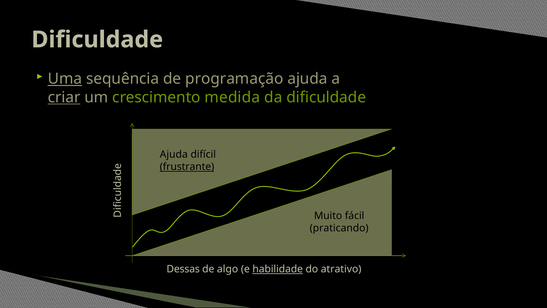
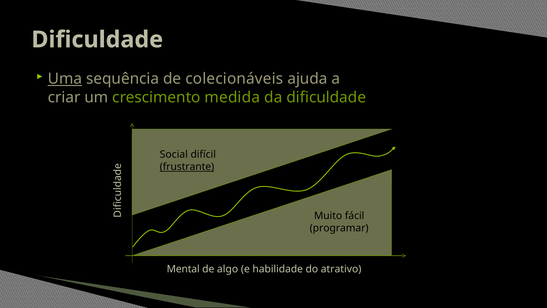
programação: programação -> colecionáveis
criar underline: present -> none
Ajuda at (174, 154): Ajuda -> Social
praticando: praticando -> programar
Dessas: Dessas -> Mental
habilidade underline: present -> none
